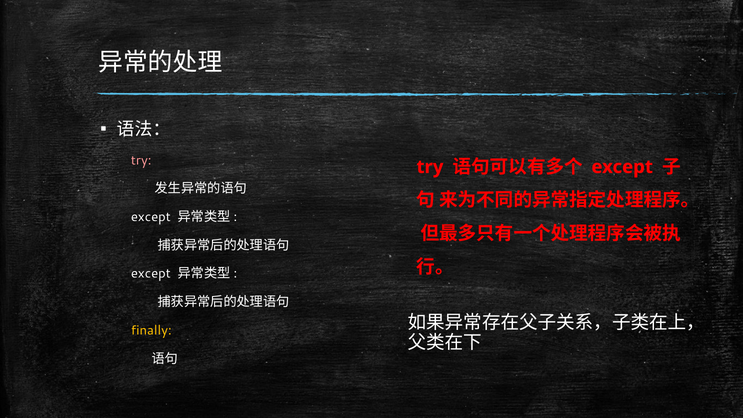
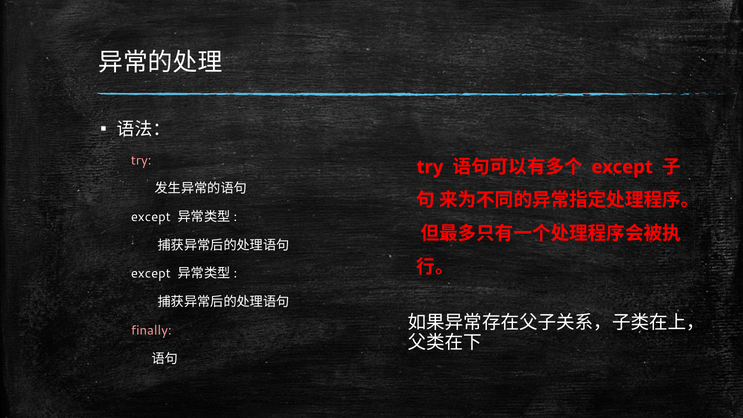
finally colour: yellow -> pink
